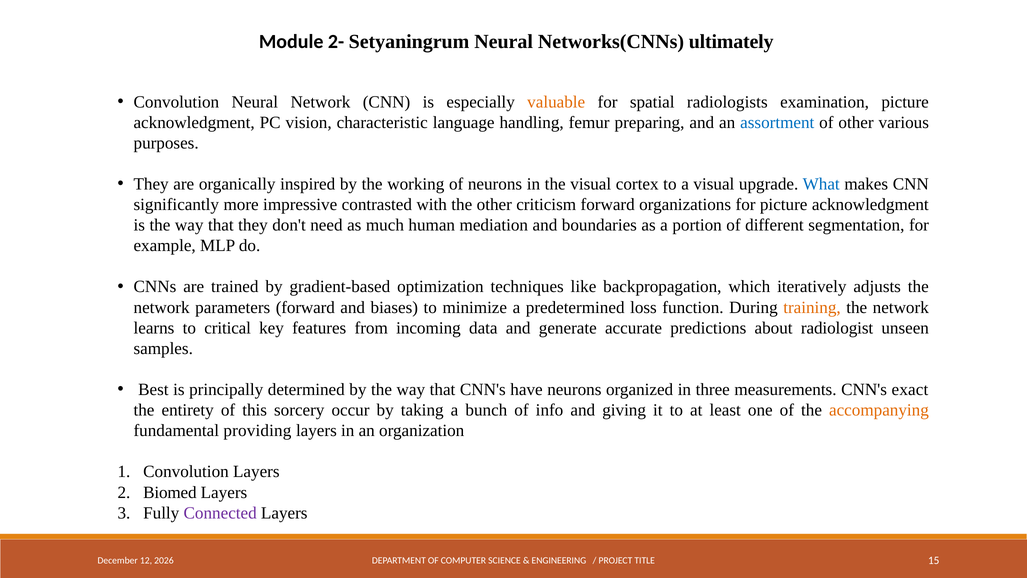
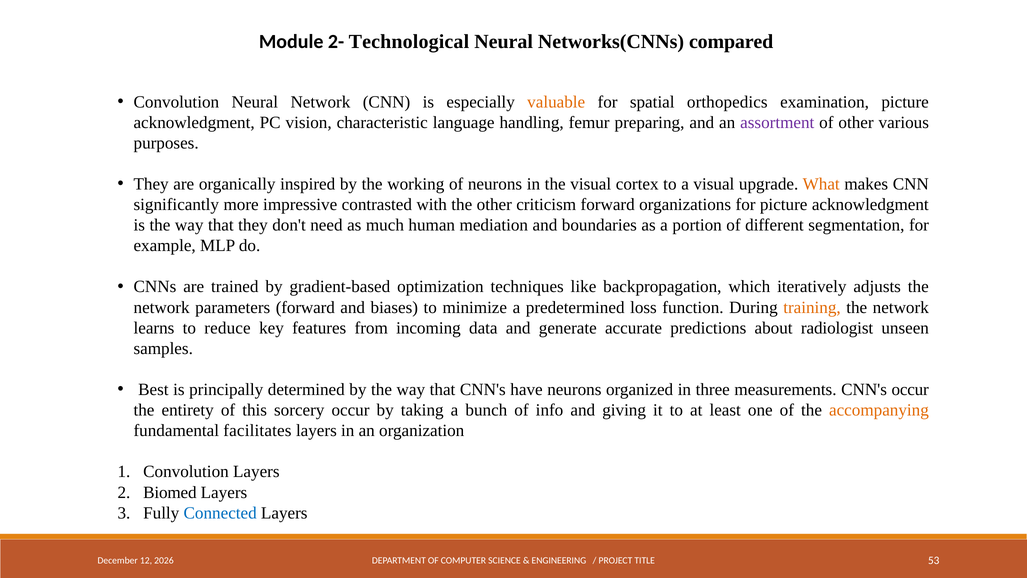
Setyaningrum: Setyaningrum -> Technological
ultimately: ultimately -> compared
radiologists: radiologists -> orthopedics
assortment colour: blue -> purple
What colour: blue -> orange
critical: critical -> reduce
CNN's exact: exact -> occur
providing: providing -> facilitates
Connected colour: purple -> blue
15: 15 -> 53
